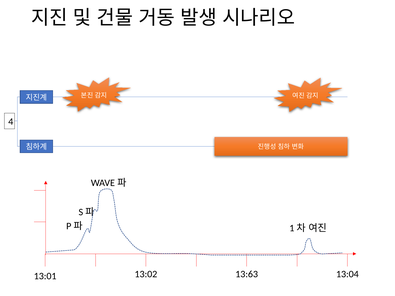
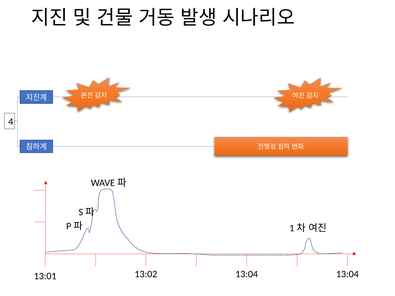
13:02 13:63: 13:63 -> 13:04
